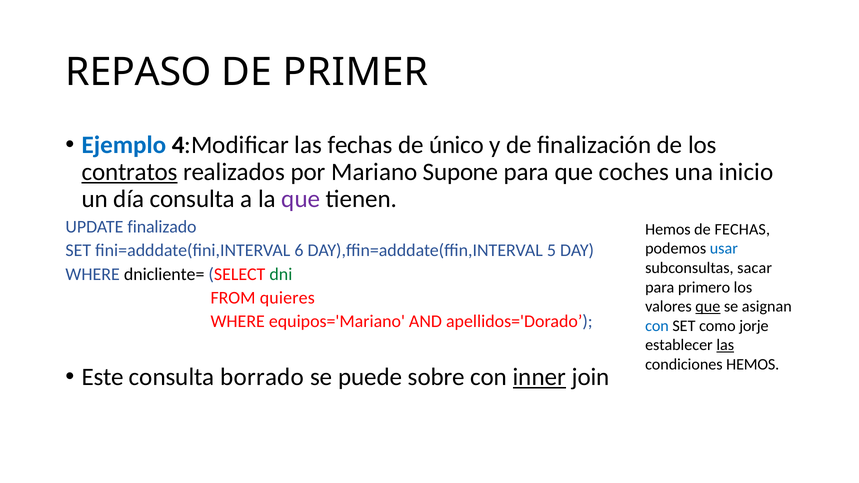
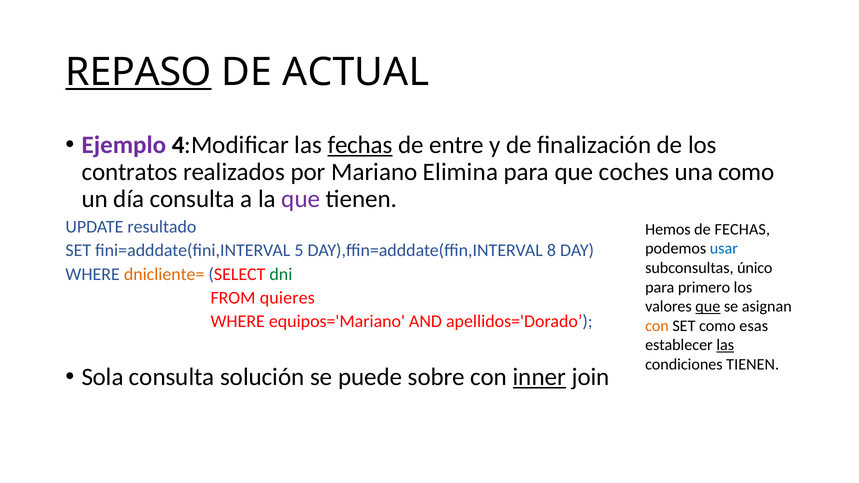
REPASO underline: none -> present
PRIMER: PRIMER -> ACTUAL
Ejemplo colour: blue -> purple
fechas at (360, 145) underline: none -> present
único: único -> entre
contratos underline: present -> none
Supone: Supone -> Elimina
una inicio: inicio -> como
finalizado: finalizado -> resultado
6: 6 -> 5
5: 5 -> 8
sacar: sacar -> único
dnicliente= colour: black -> orange
con at (657, 326) colour: blue -> orange
jorje: jorje -> esas
condiciones HEMOS: HEMOS -> TIENEN
Este: Este -> Sola
borrado: borrado -> solución
